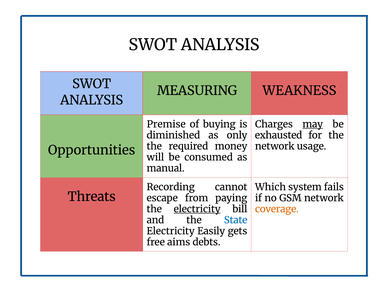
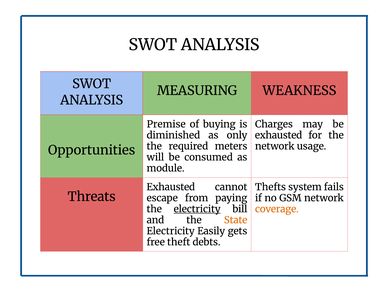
may underline: present -> none
money: money -> meters
manual: manual -> module
Recording at (171, 187): Recording -> Exhausted
Which: Which -> Thefts
State colour: blue -> orange
aims: aims -> theft
